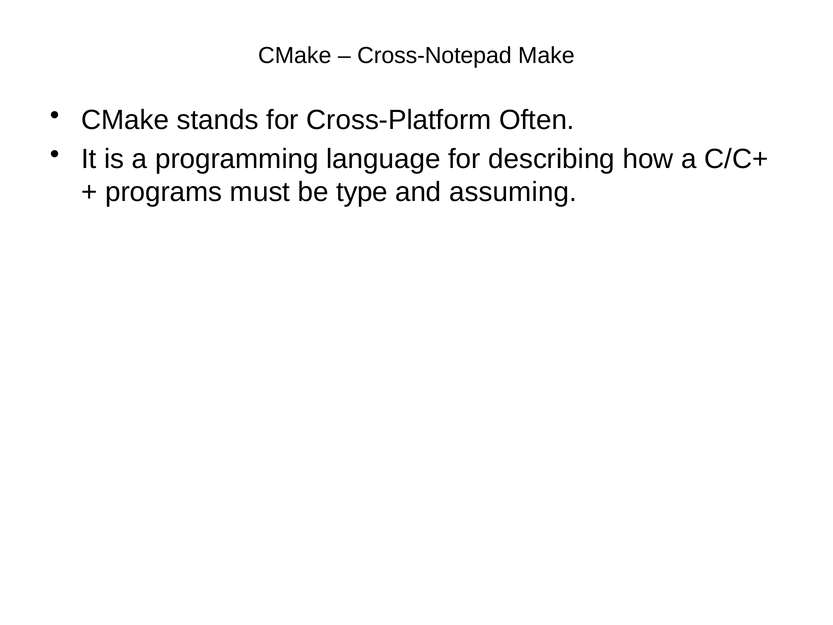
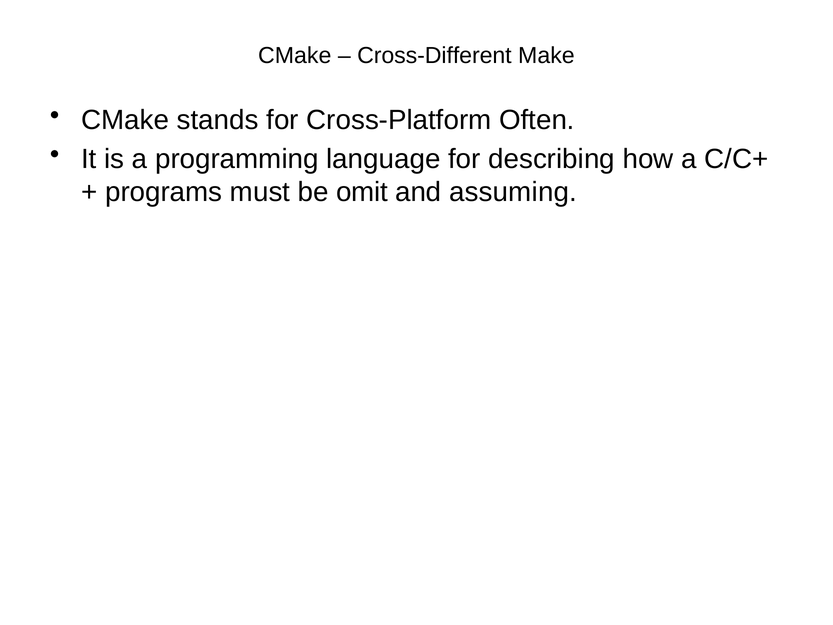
Cross-Notepad: Cross-Notepad -> Cross-Different
type: type -> omit
